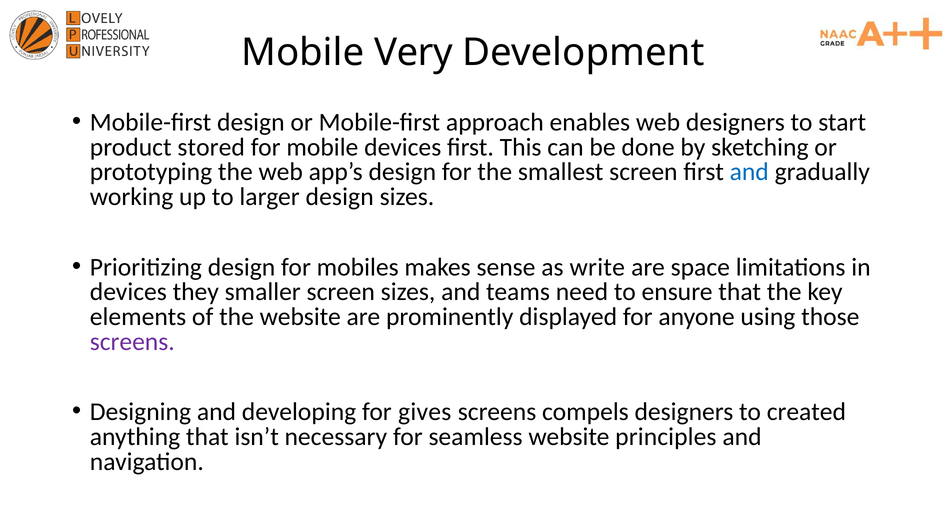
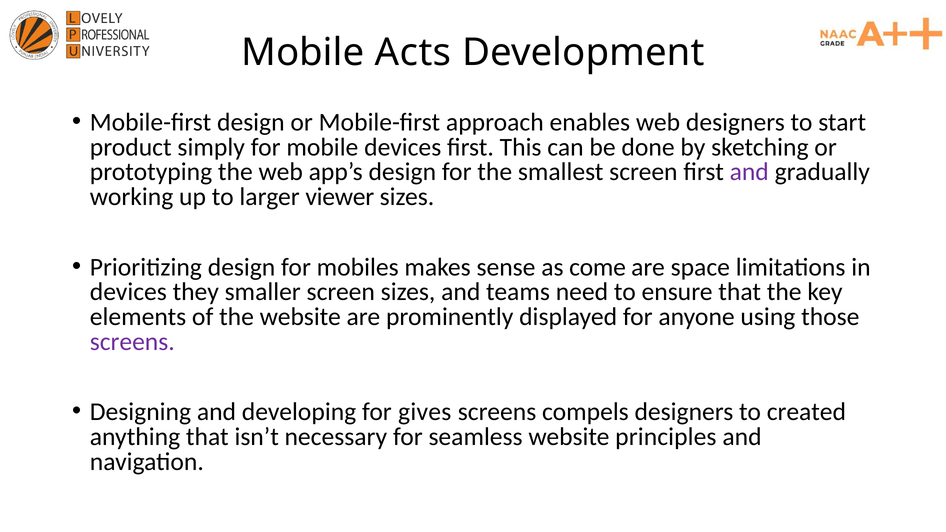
Very: Very -> Acts
stored: stored -> simply
and at (749, 172) colour: blue -> purple
larger design: design -> viewer
write: write -> come
